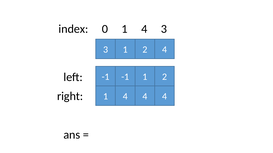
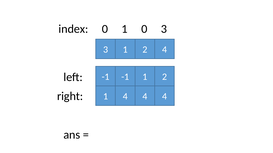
1 4: 4 -> 0
